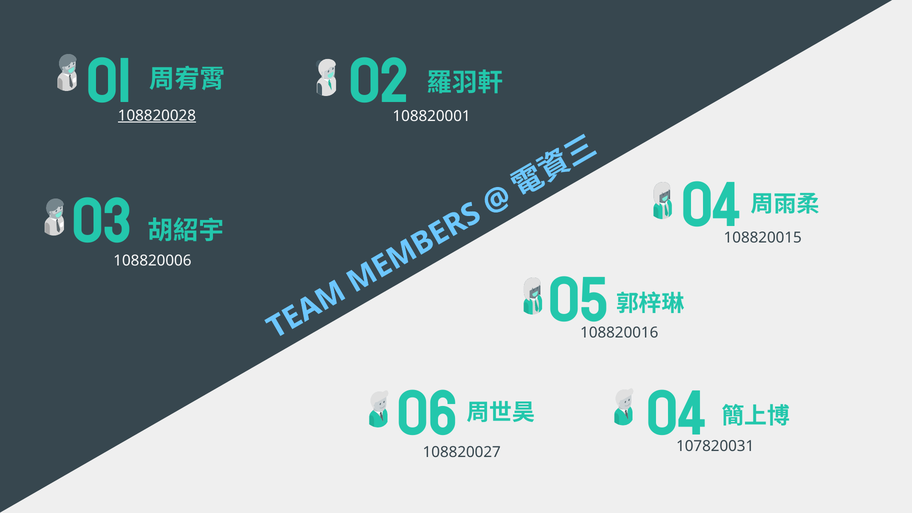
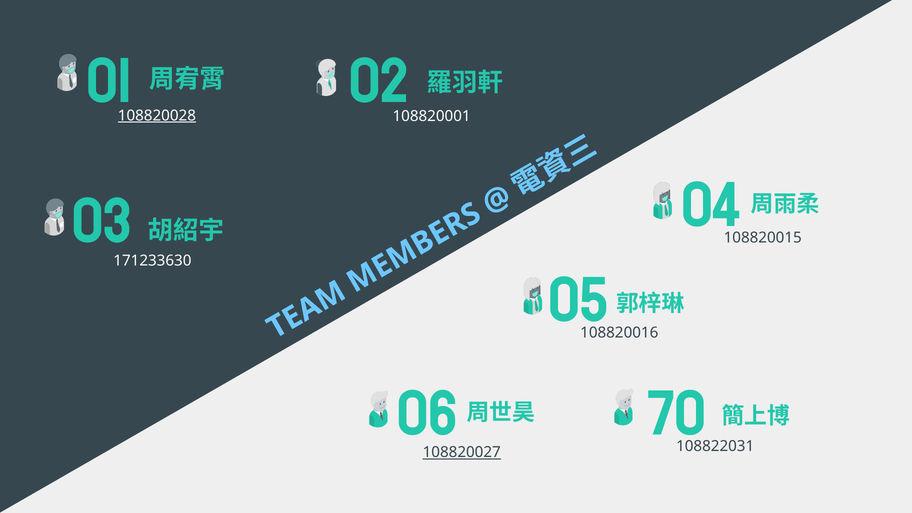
108820006: 108820006 -> 171233630
06 04: 04 -> 70
107820031: 107820031 -> 108822031
108820027 underline: none -> present
